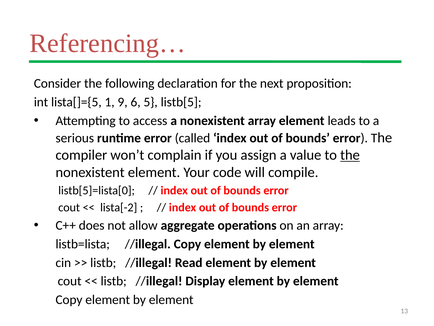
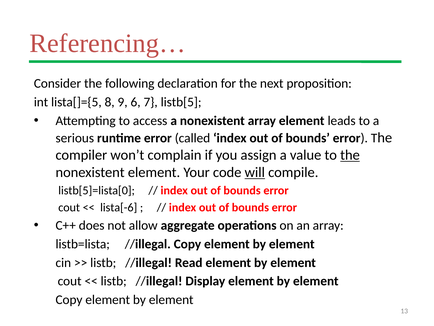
1: 1 -> 8
5: 5 -> 7
will underline: none -> present
lista[-2: lista[-2 -> lista[-6
